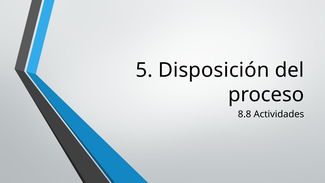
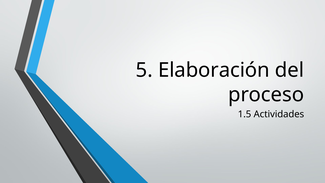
Disposición: Disposición -> Elaboración
8.8: 8.8 -> 1.5
